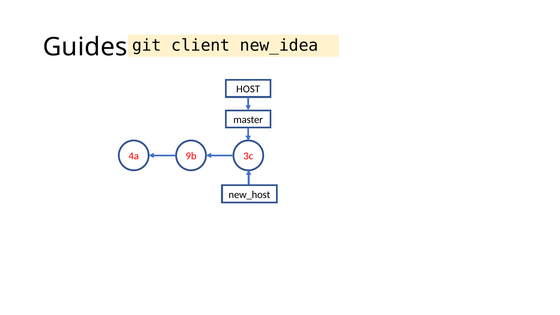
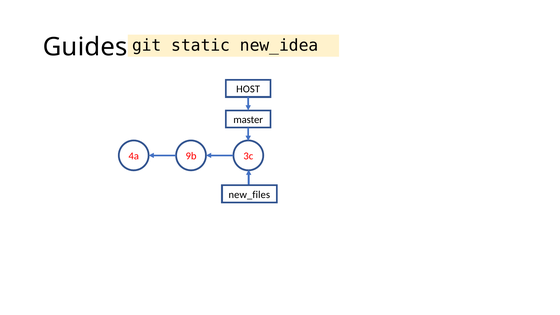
client: client -> static
new_host: new_host -> new_files
